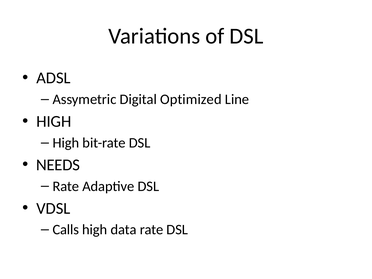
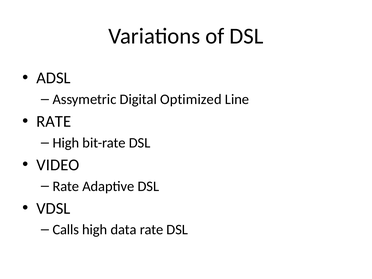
HIGH at (54, 121): HIGH -> RATE
NEEDS: NEEDS -> VIDEO
